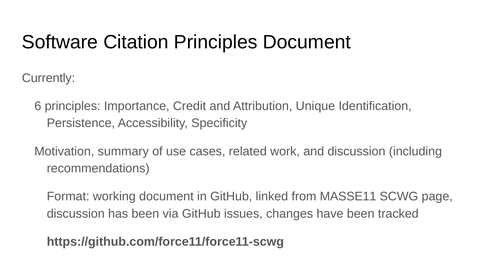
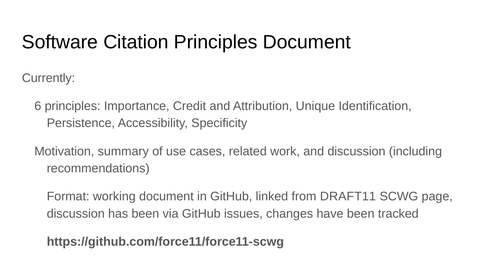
MASSE11: MASSE11 -> DRAFT11
